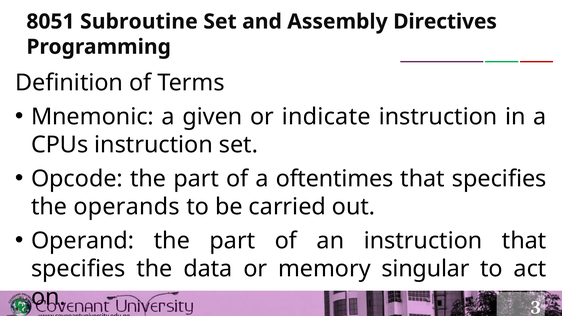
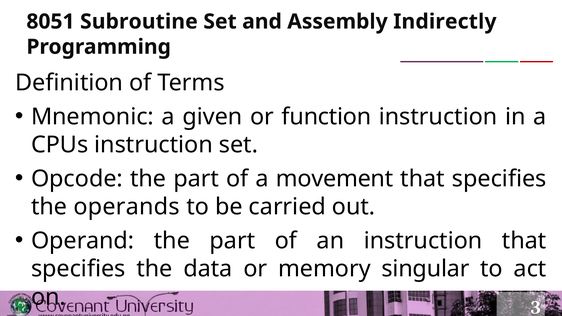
Directives: Directives -> Indirectly
indicate: indicate -> function
oftentimes: oftentimes -> movement
